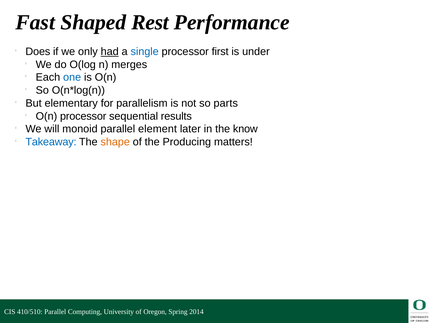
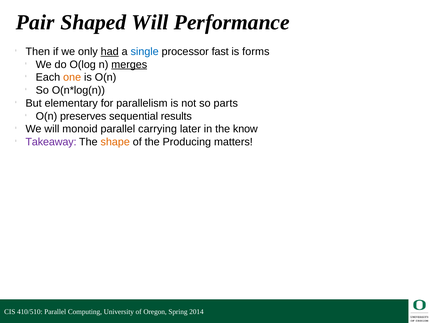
Fast: Fast -> Pair
Shaped Rest: Rest -> Will
Does: Does -> Then
first: first -> fast
under: under -> forms
merges underline: none -> present
one colour: blue -> orange
O(n processor: processor -> preserves
element: element -> carrying
Takeaway colour: blue -> purple
